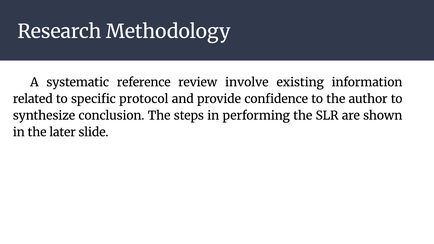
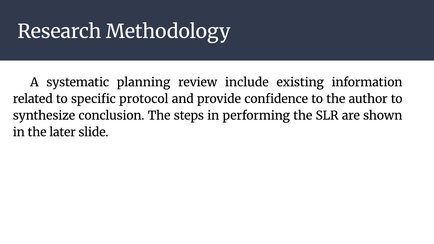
reference: reference -> planning
involve: involve -> include
